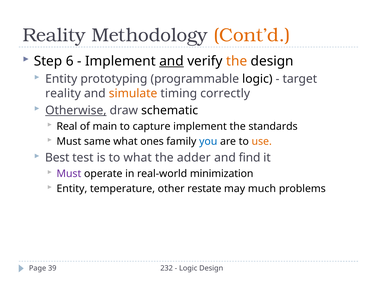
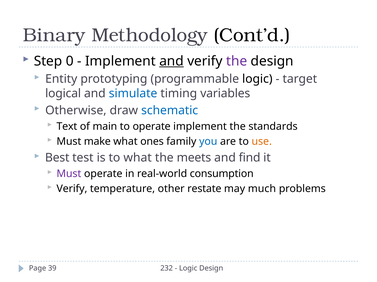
Reality at (54, 35): Reality -> Binary
Cont’d colour: orange -> black
6: 6 -> 0
the at (237, 61) colour: orange -> purple
reality at (63, 94): reality -> logical
simulate colour: orange -> blue
correctly: correctly -> variables
Otherwise underline: present -> none
schematic colour: black -> blue
Real: Real -> Text
to capture: capture -> operate
same: same -> make
adder: adder -> meets
minimization: minimization -> consumption
Entity at (72, 189): Entity -> Verify
